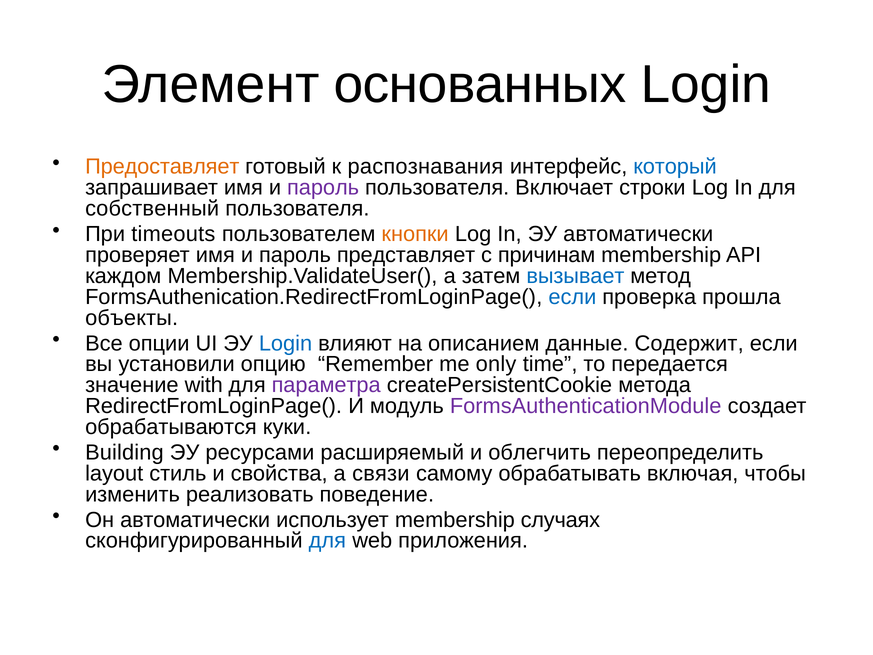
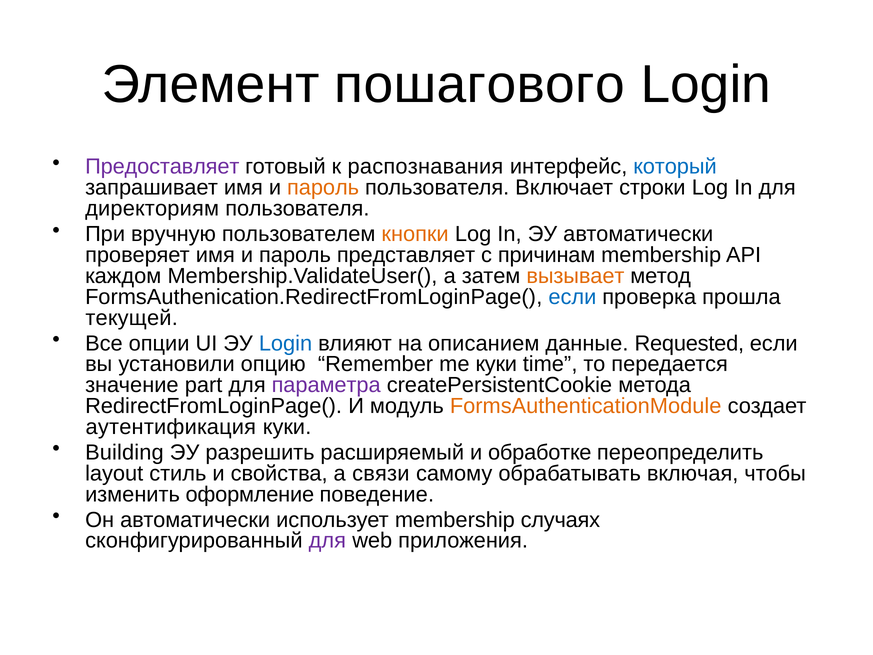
основанных: основанных -> пошагового
Предоставляет colour: orange -> purple
пароль at (323, 188) colour: purple -> orange
собственный: собственный -> директориям
timeouts: timeouts -> вручную
вызывает colour: blue -> orange
объекты: объекты -> текущей
Содержит: Содержит -> Requested
me only: only -> куки
with: with -> part
FormsAuthenticationModule colour: purple -> orange
обрабатываются: обрабатываются -> аутентификация
ресурсами: ресурсами -> разрешить
облегчить: облегчить -> обработке
реализовать: реализовать -> оформление
для at (327, 541) colour: blue -> purple
